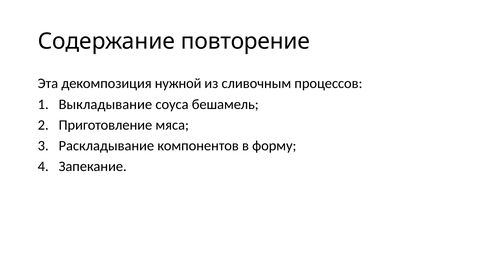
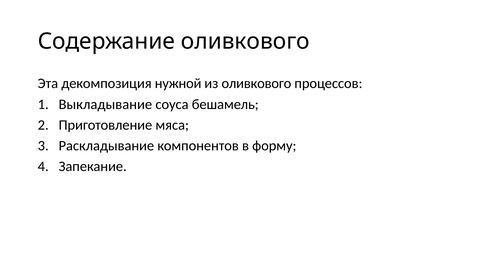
Содержание повторение: повторение -> оливкового
из сливочным: сливочным -> оливкового
